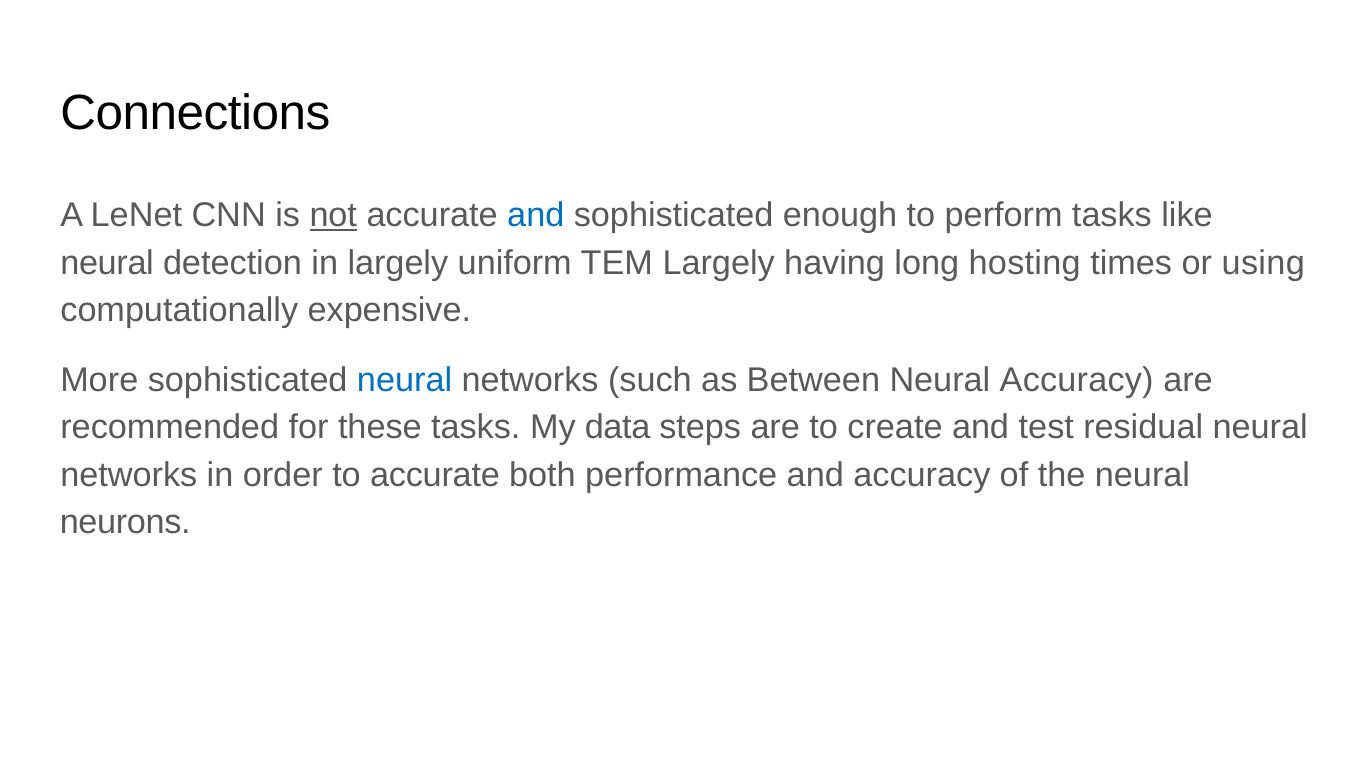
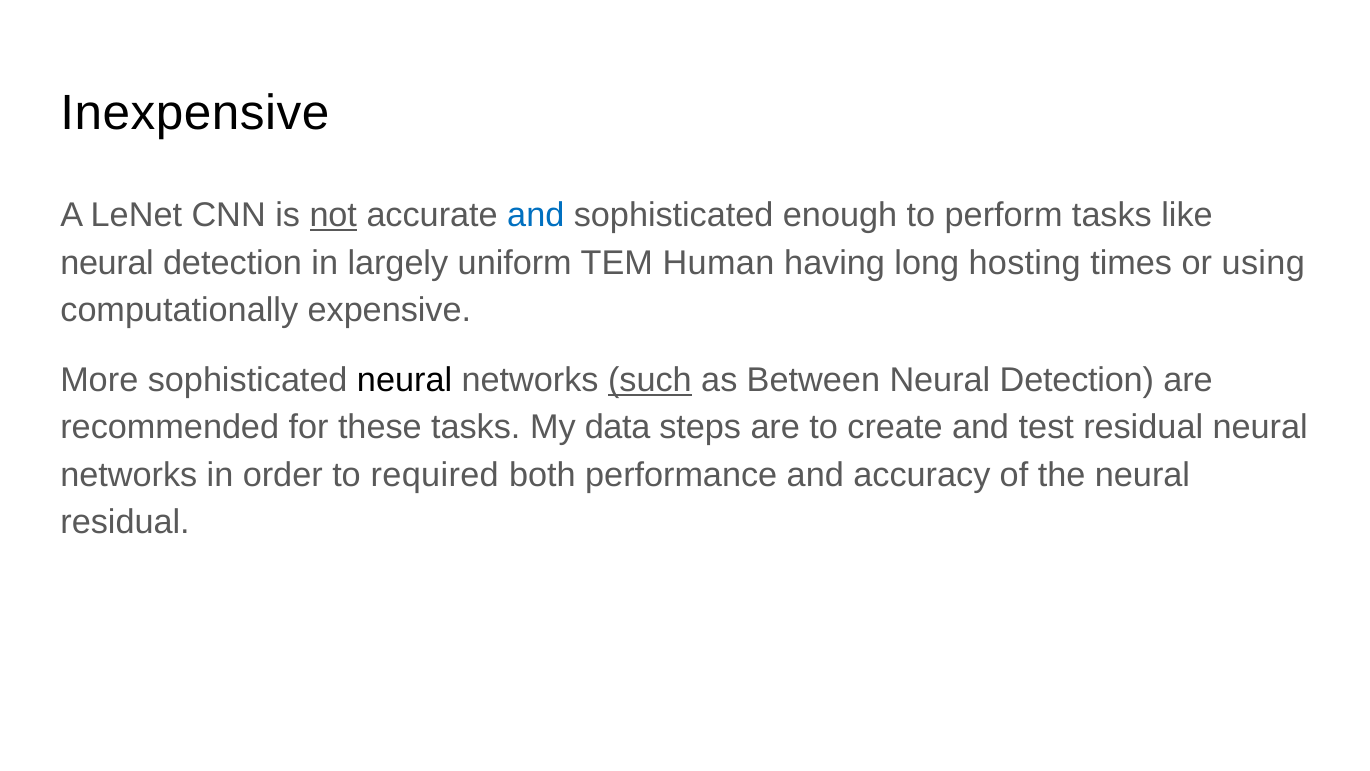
Connections: Connections -> Inexpensive
TEM Largely: Largely -> Human
neural at (405, 380) colour: blue -> black
such underline: none -> present
Accuracy at (1077, 380): Accuracy -> Detection
to accurate: accurate -> required
neurons at (125, 522): neurons -> residual
